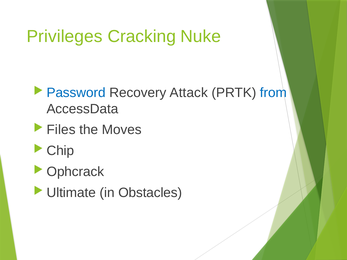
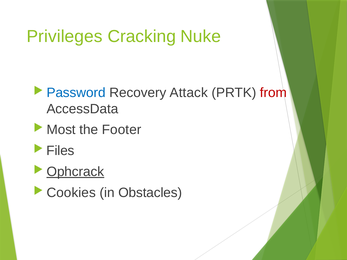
from colour: blue -> red
Files: Files -> Most
Moves: Moves -> Footer
Chip: Chip -> Files
Ophcrack underline: none -> present
Ultimate: Ultimate -> Cookies
